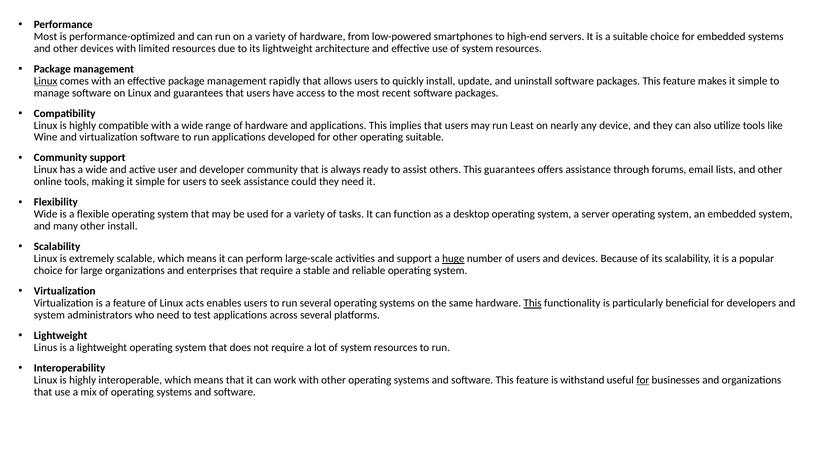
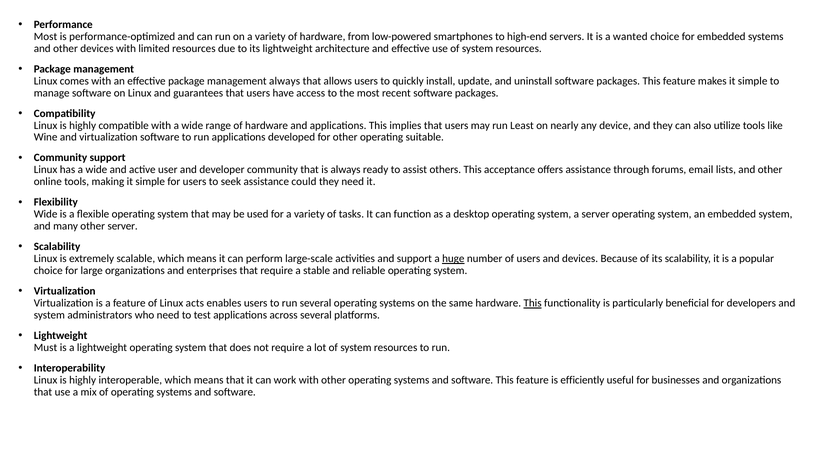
a suitable: suitable -> wanted
Linux at (46, 81) underline: present -> none
management rapidly: rapidly -> always
This guarantees: guarantees -> acceptance
other install: install -> server
Linus: Linus -> Must
withstand: withstand -> efficiently
for at (643, 380) underline: present -> none
